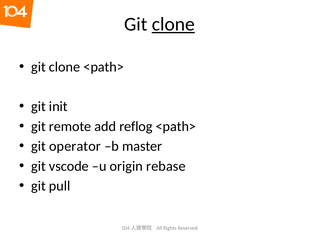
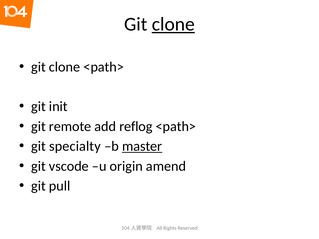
operator: operator -> specialty
master underline: none -> present
rebase: rebase -> amend
